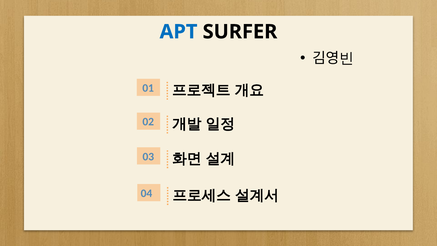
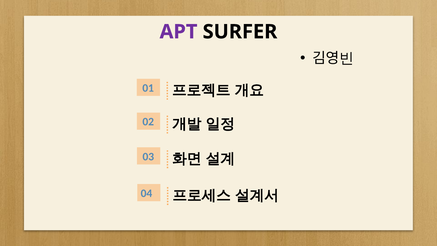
APT colour: blue -> purple
